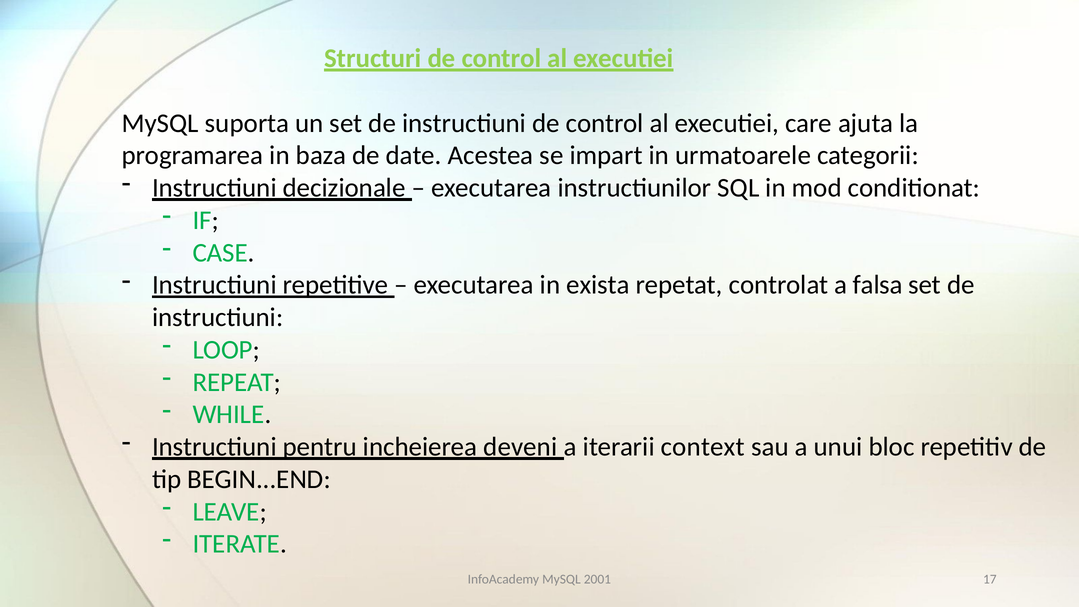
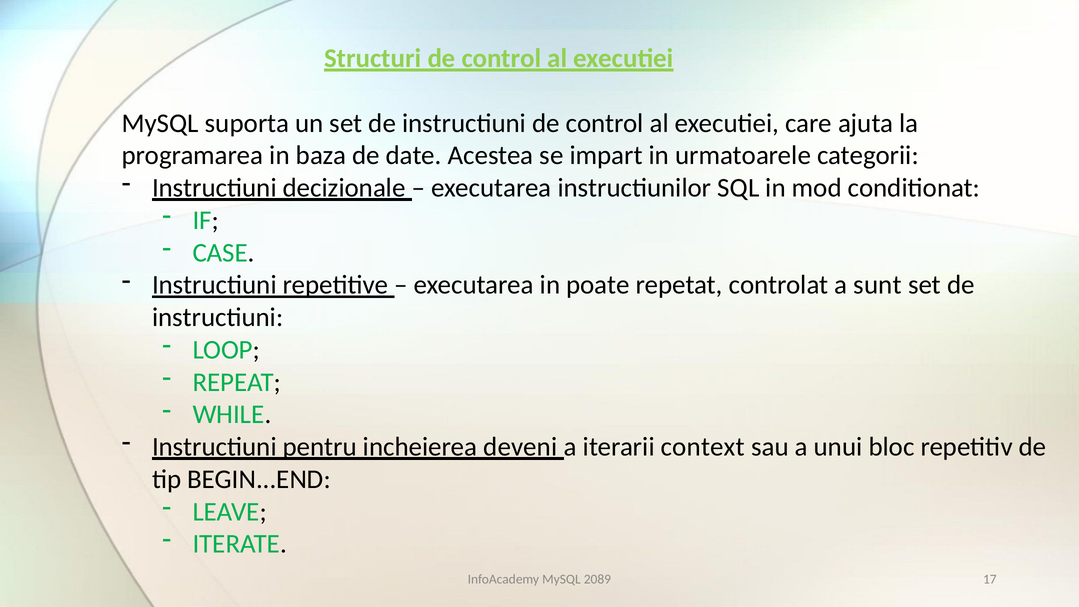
exista: exista -> poate
falsa: falsa -> sunt
2001: 2001 -> 2089
